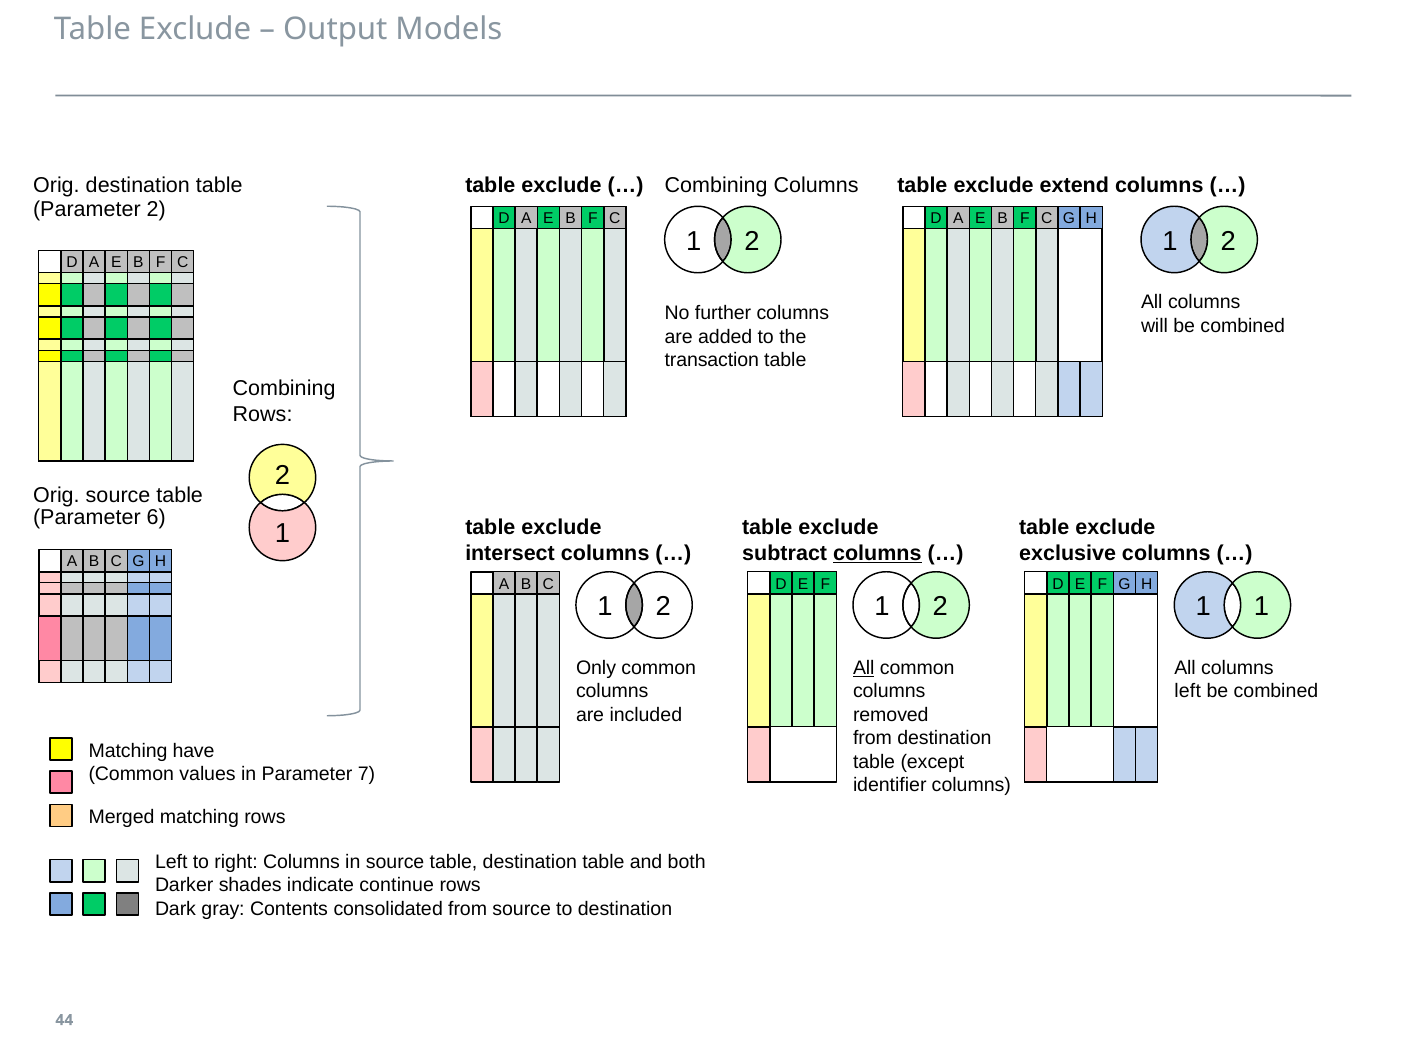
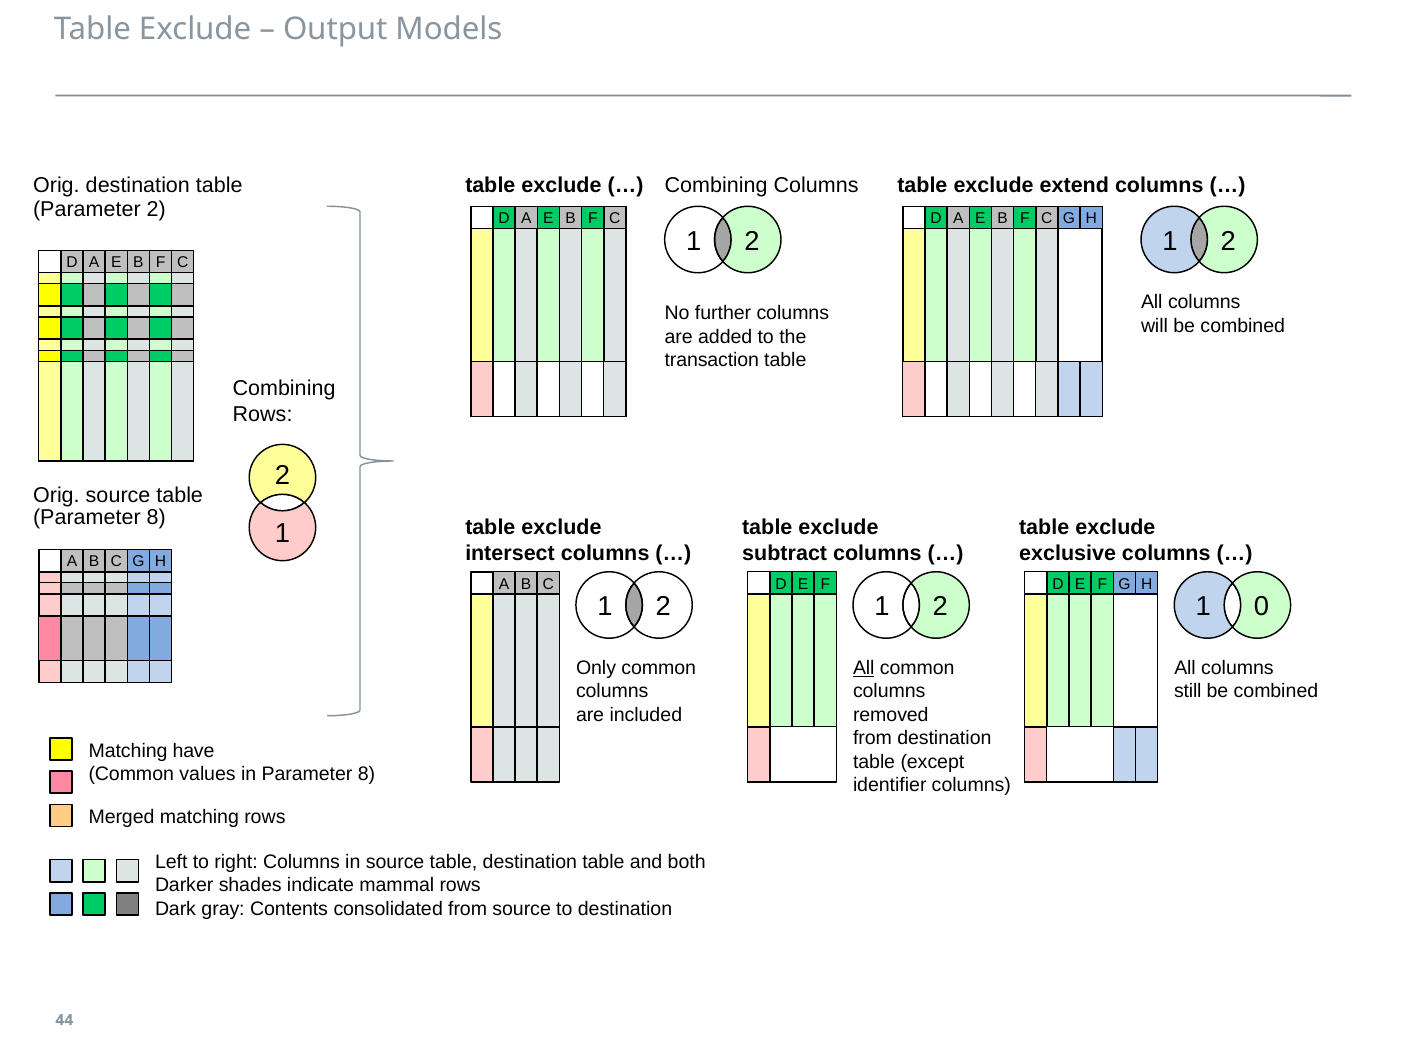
6 at (156, 518): 6 -> 8
columns at (877, 553) underline: present -> none
1 at (1261, 607): 1 -> 0
left at (1188, 692): left -> still
in Parameter 7: 7 -> 8
continue: continue -> mammal
